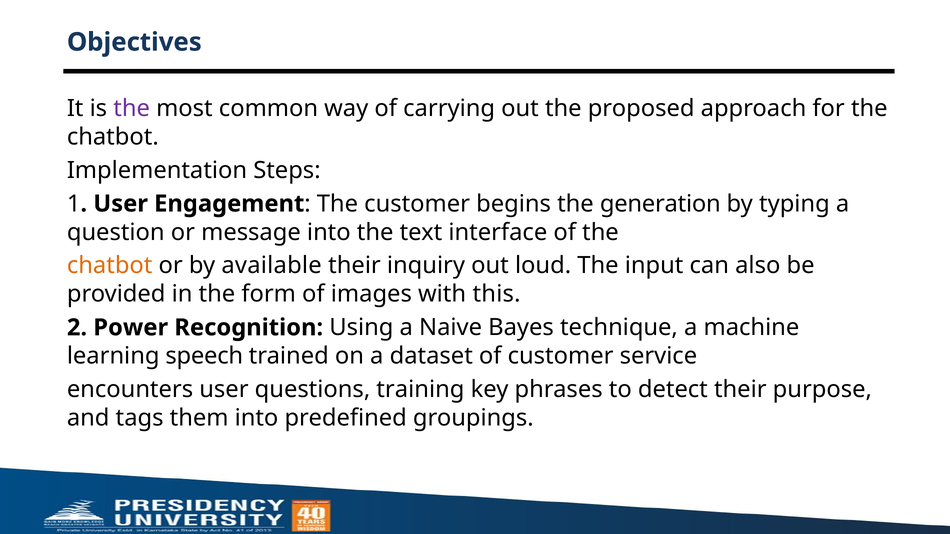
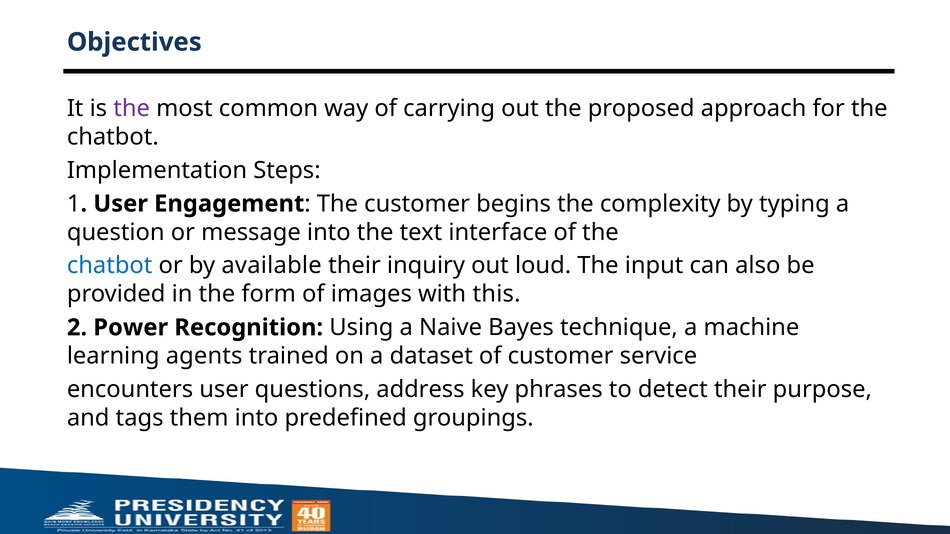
generation: generation -> complexity
chatbot at (110, 266) colour: orange -> blue
speech: speech -> agents
training: training -> address
